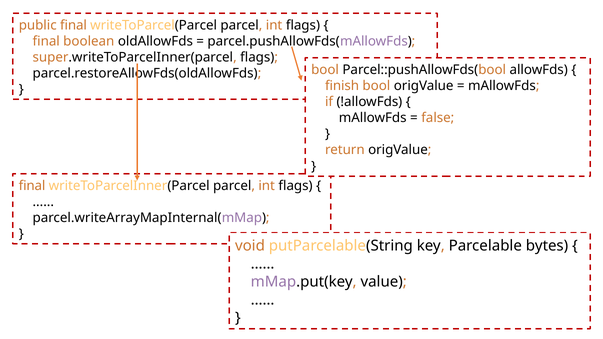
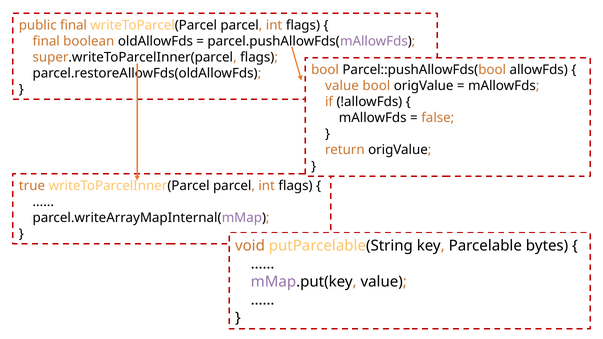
finish at (342, 86): finish -> value
final at (32, 186): final -> true
